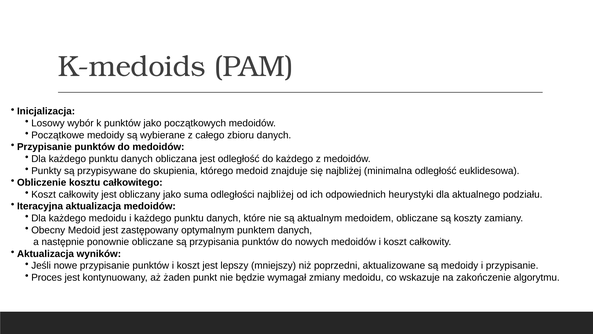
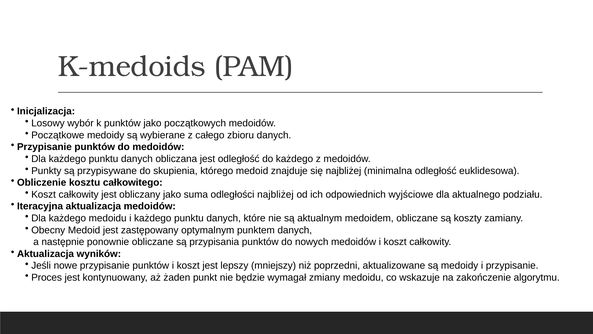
heurystyki: heurystyki -> wyjściowe
